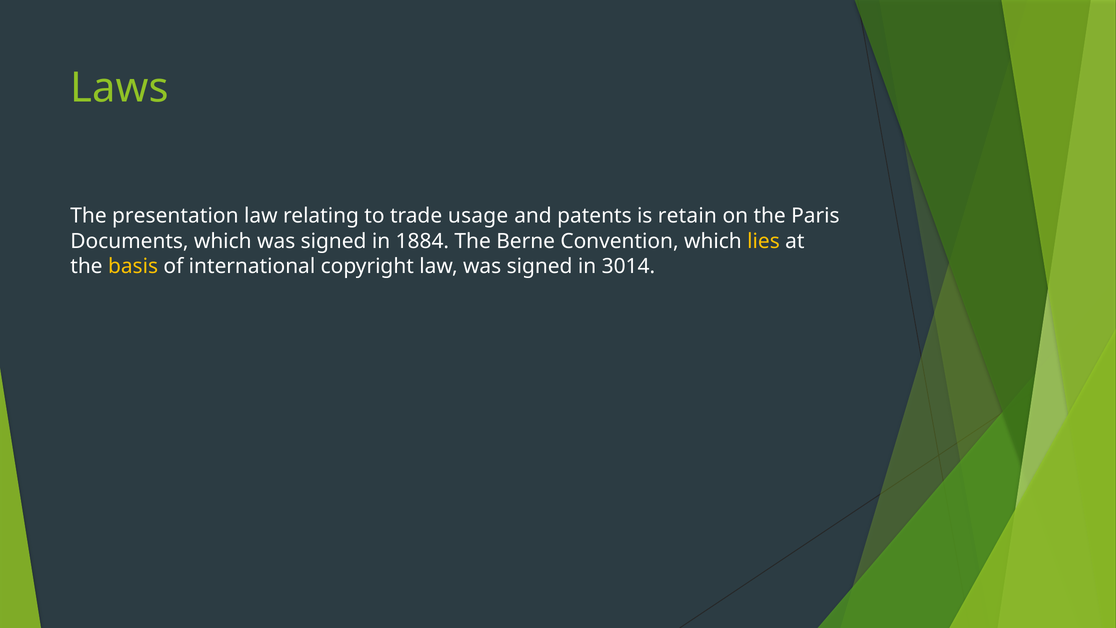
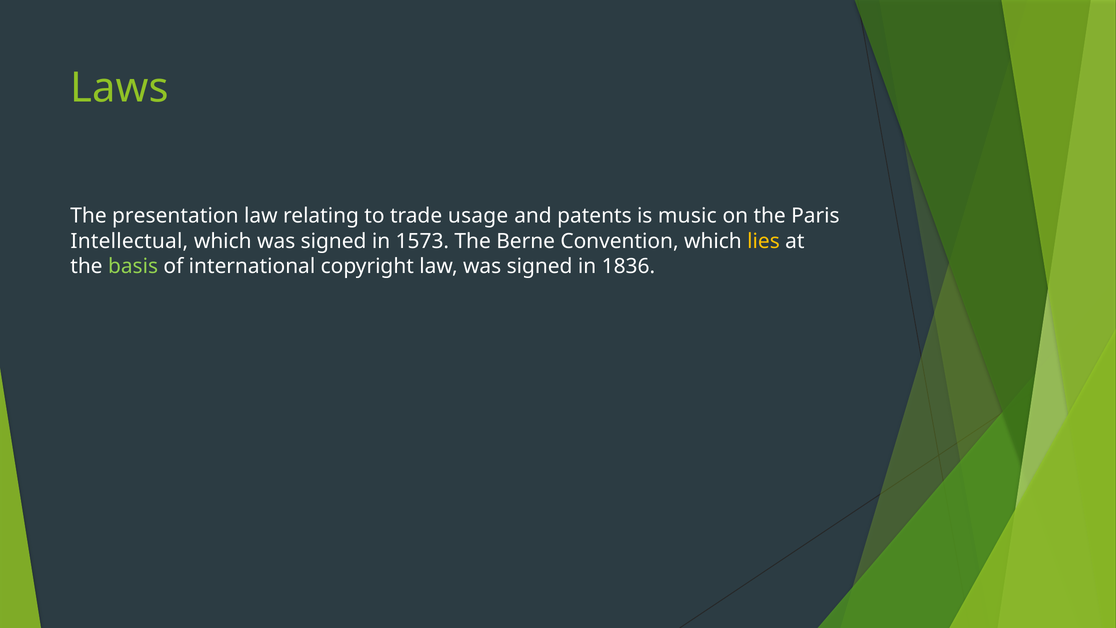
retain: retain -> music
Documents: Documents -> Intellectual
1884: 1884 -> 1573
basis colour: yellow -> light green
3014: 3014 -> 1836
